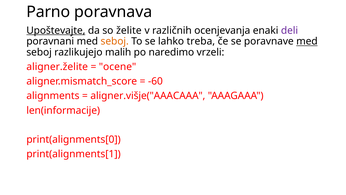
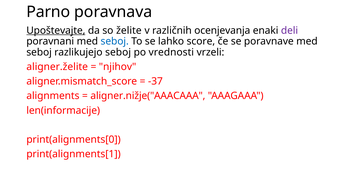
seboj at (115, 41) colour: orange -> blue
treba: treba -> score
med at (307, 41) underline: present -> none
razlikujejo malih: malih -> seboj
naredimo: naredimo -> vrednosti
ocene: ocene -> njihov
-60: -60 -> -37
aligner.višje("AAACAAA: aligner.višje("AAACAAA -> aligner.nižje("AAACAAA
